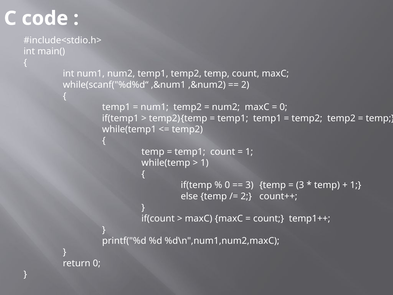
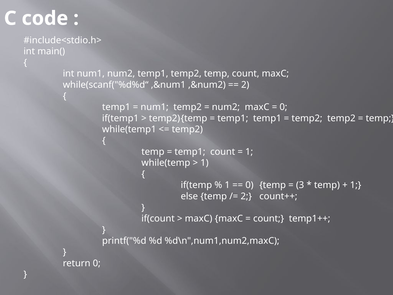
0 at (227, 185): 0 -> 1
3 at (249, 185): 3 -> 0
